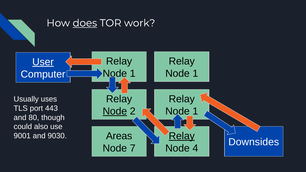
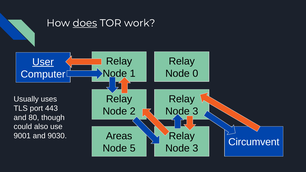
1 at (195, 73): 1 -> 0
Node at (115, 111) underline: present -> none
1 at (195, 111): 1 -> 3
Relay at (182, 136) underline: present -> none
Downsides: Downsides -> Circumvent
7: 7 -> 5
4 at (195, 148): 4 -> 3
